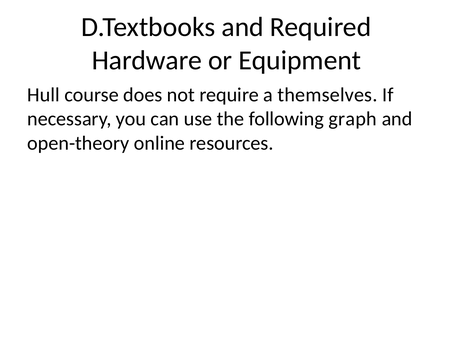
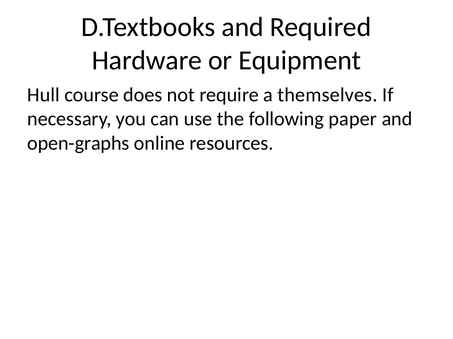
graph: graph -> paper
open-theory: open-theory -> open-graphs
